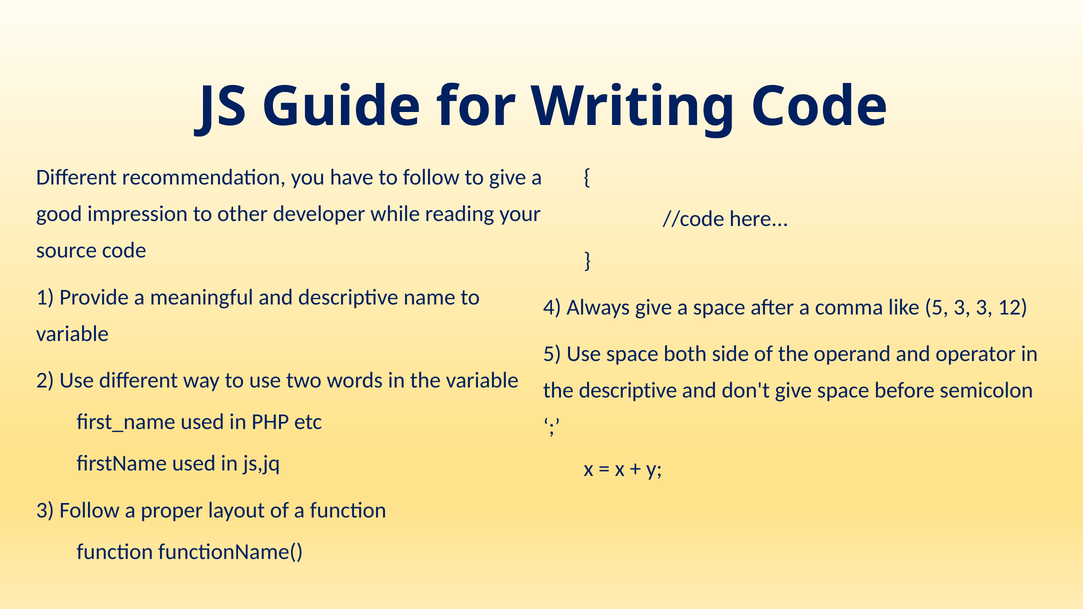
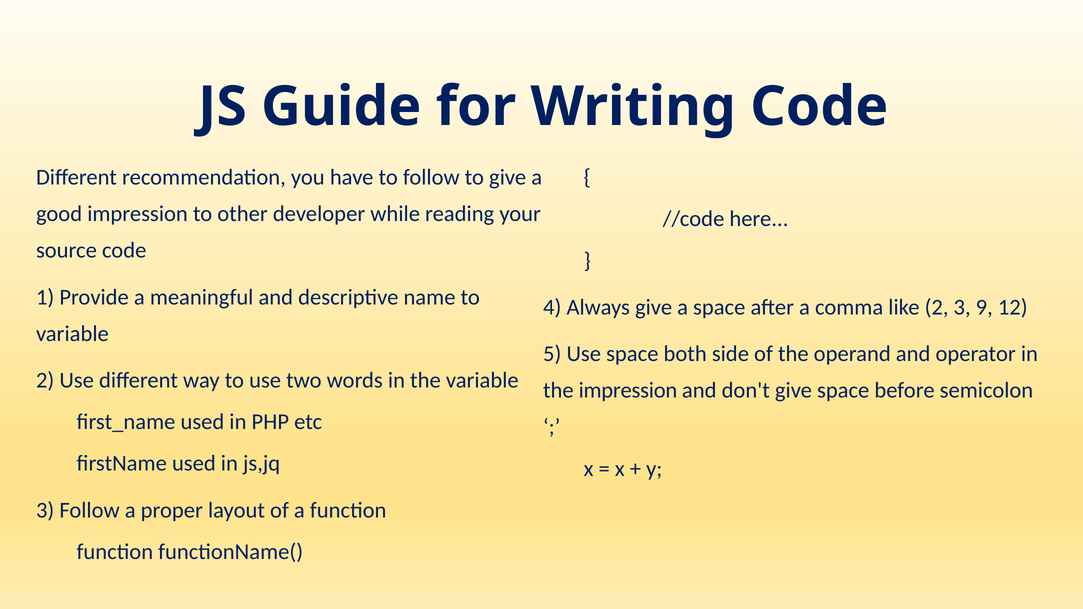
like 5: 5 -> 2
3 3: 3 -> 9
the descriptive: descriptive -> impression
